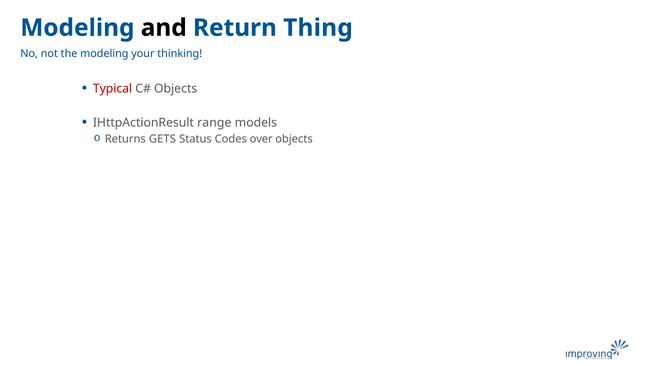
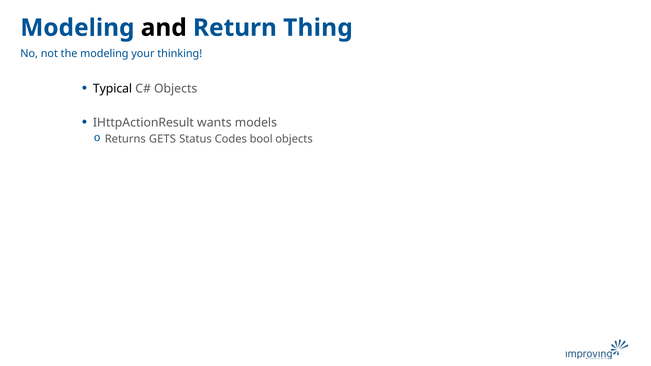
Typical colour: red -> black
range: range -> wants
over: over -> bool
